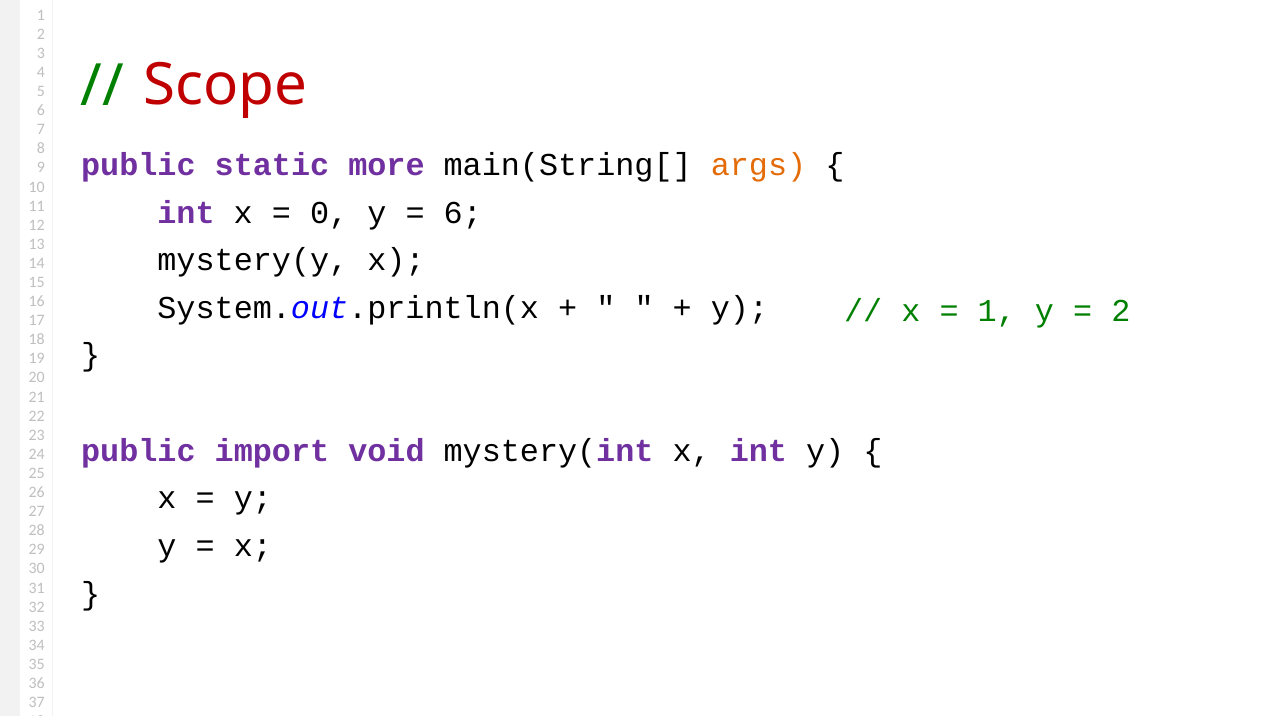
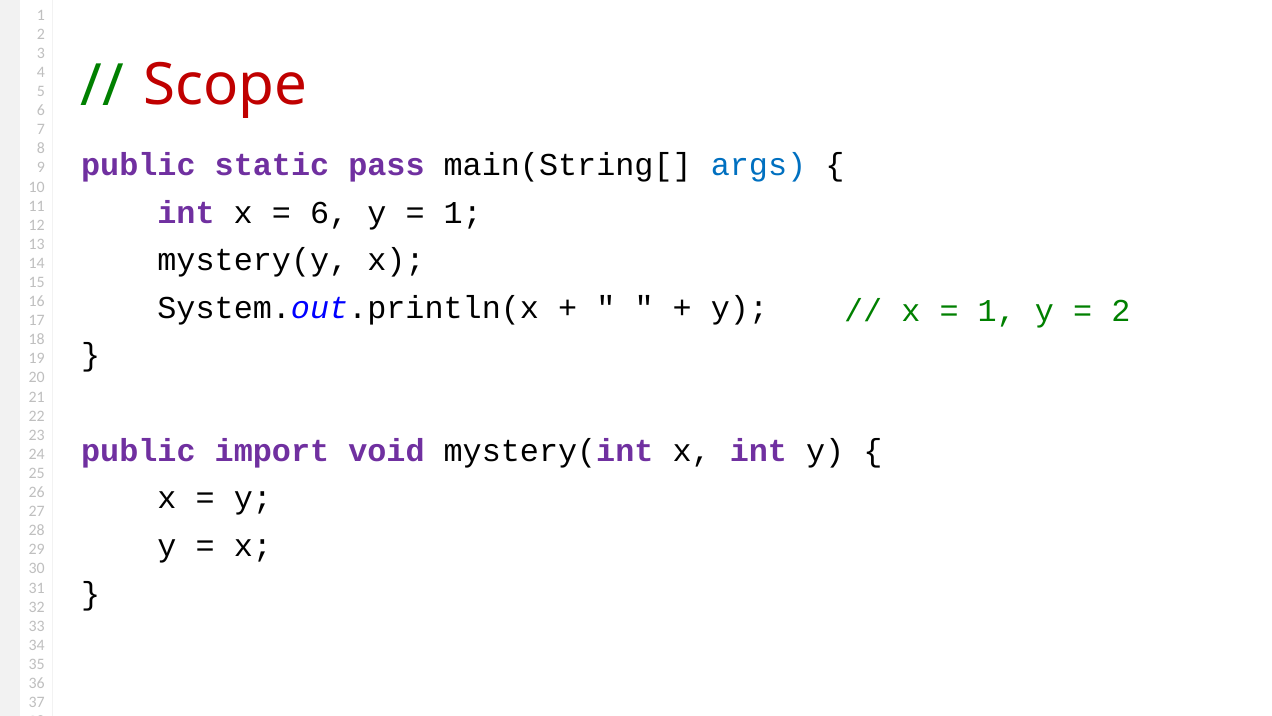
more: more -> pass
args colour: orange -> blue
0 at (329, 212): 0 -> 6
6 at (463, 212): 6 -> 1
